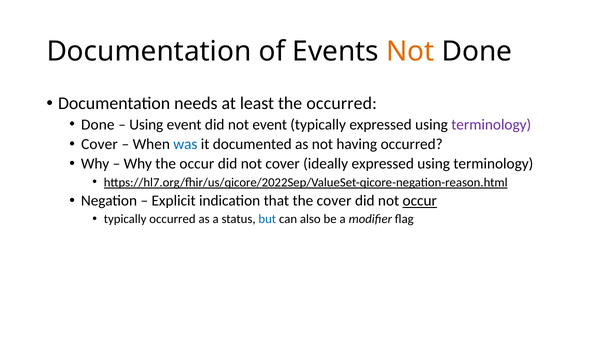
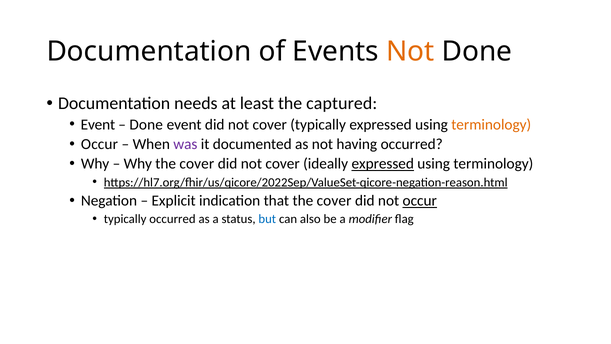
the occurred: occurred -> captured
Done at (98, 124): Done -> Event
Using at (146, 124): Using -> Done
event did not event: event -> cover
terminology at (491, 124) colour: purple -> orange
Cover at (99, 144): Cover -> Occur
was colour: blue -> purple
Why the occur: occur -> cover
expressed at (383, 164) underline: none -> present
